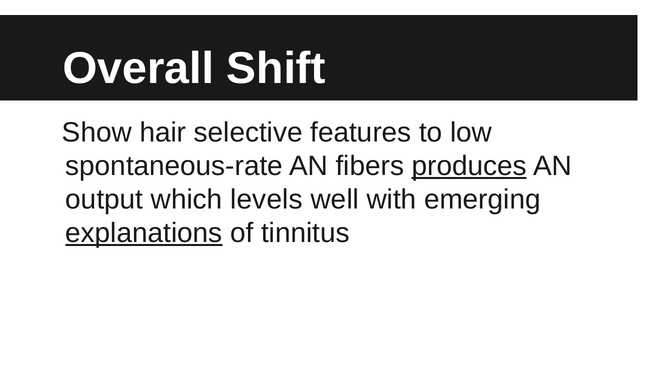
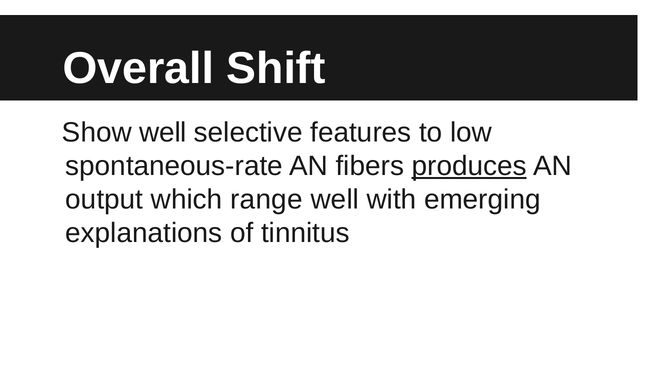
Show hair: hair -> well
levels: levels -> range
explanations underline: present -> none
